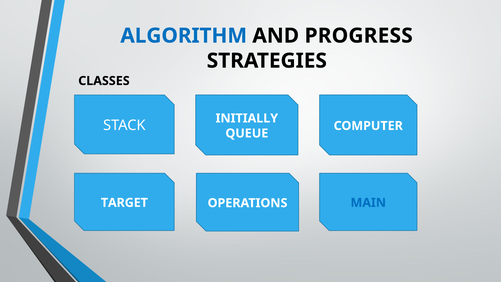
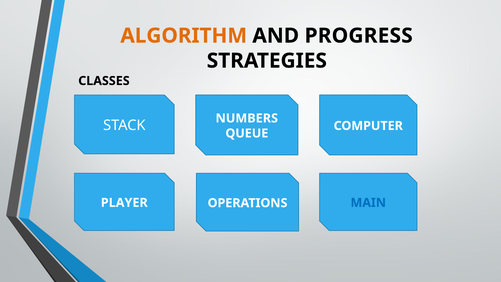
ALGORITHM colour: blue -> orange
INITIALLY: INITIALLY -> NUMBERS
TARGET: TARGET -> PLAYER
